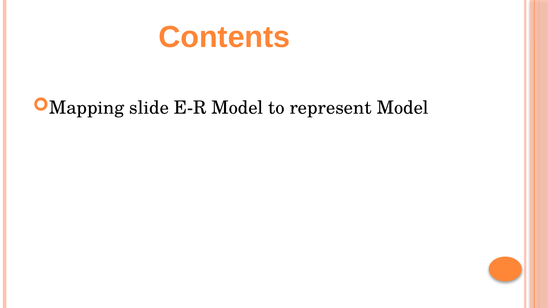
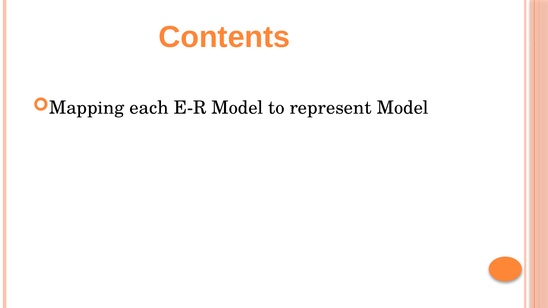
slide: slide -> each
